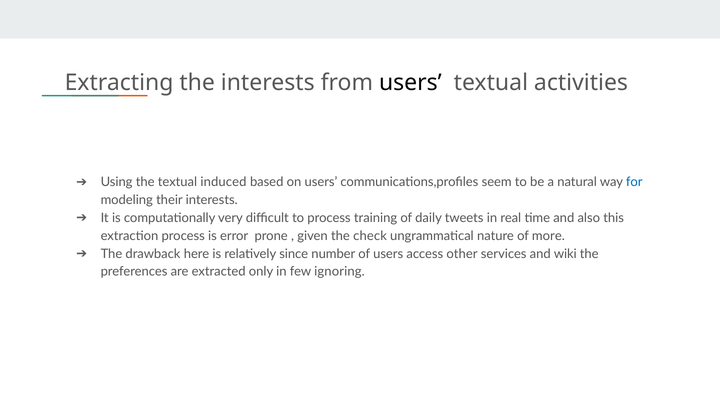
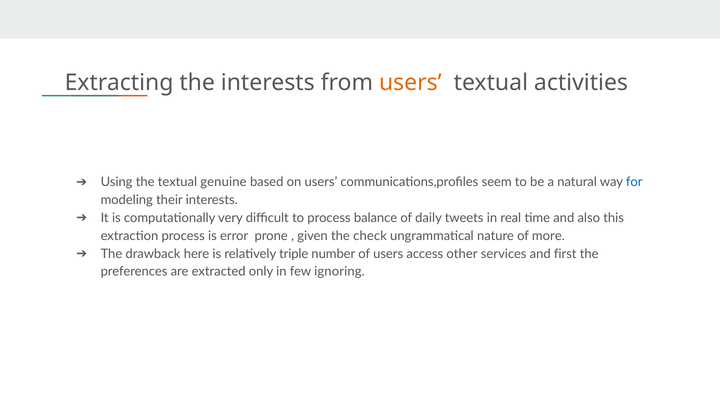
users at (410, 83) colour: black -> orange
induced: induced -> genuine
training: training -> balance
since: since -> triple
wiki: wiki -> first
